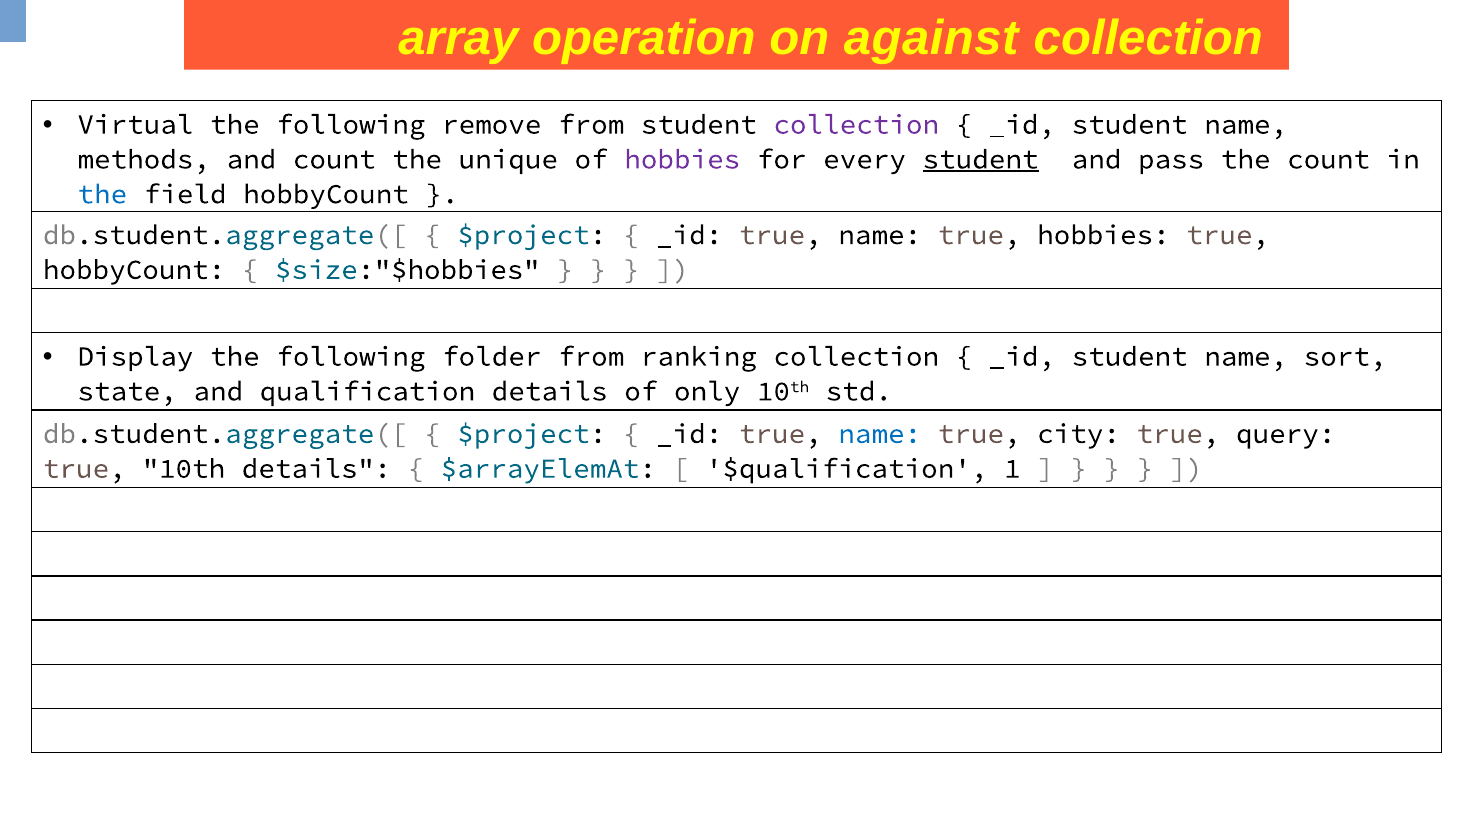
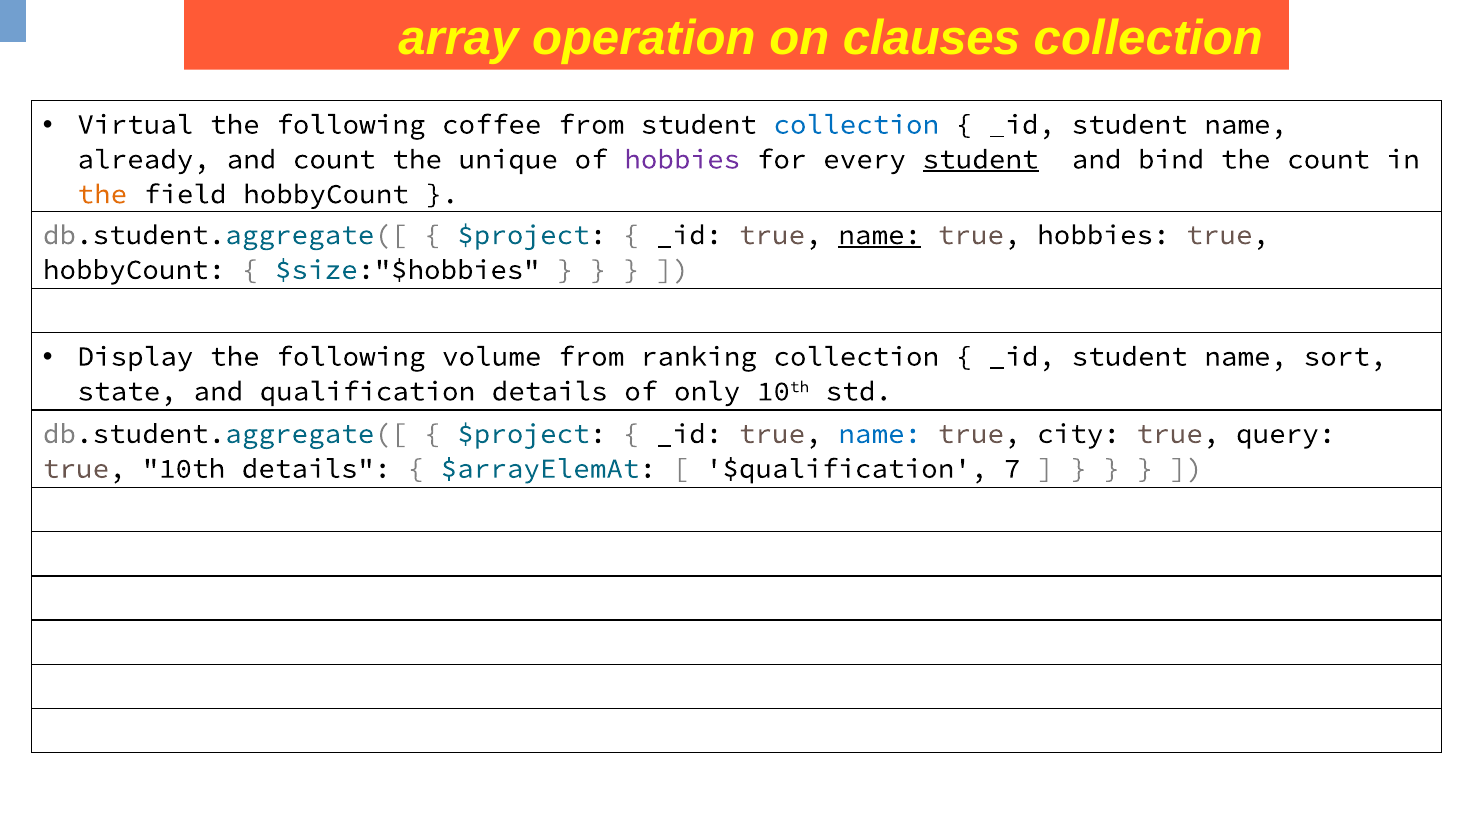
against: against -> clauses
remove: remove -> coffee
collection at (856, 125) colour: purple -> blue
methods: methods -> already
pass: pass -> bind
the at (102, 194) colour: blue -> orange
name at (880, 235) underline: none -> present
folder: folder -> volume
1: 1 -> 7
